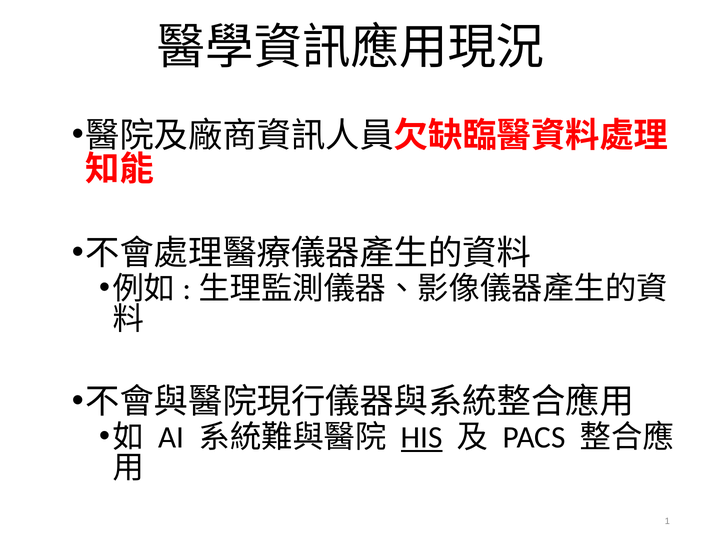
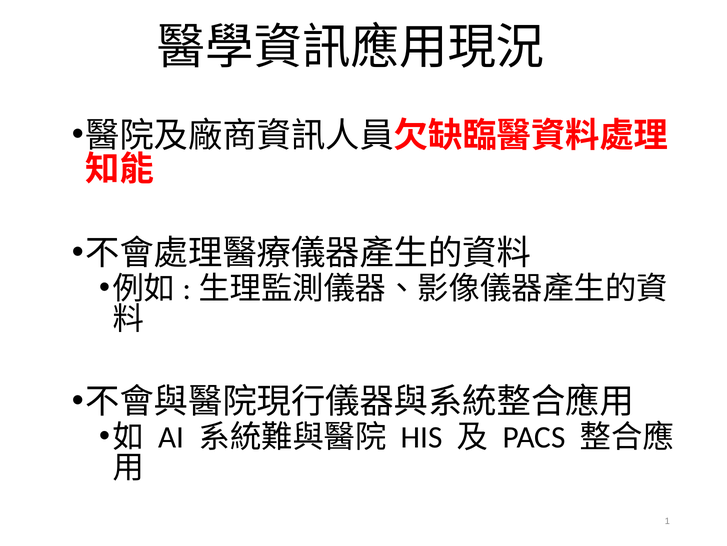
HIS underline: present -> none
